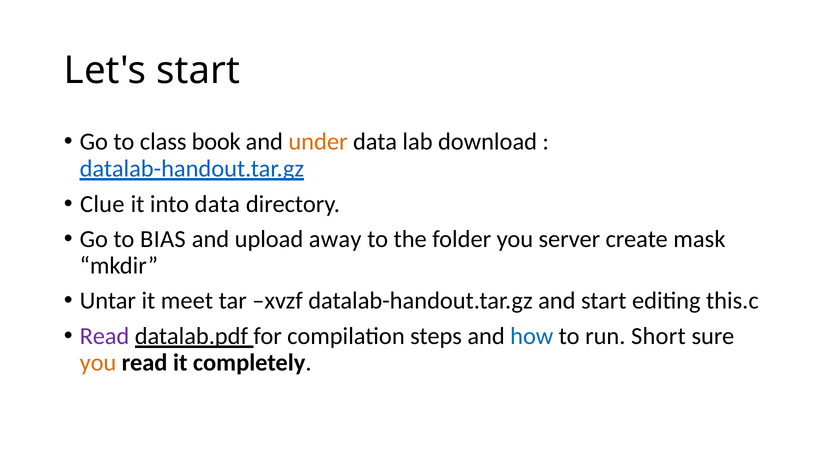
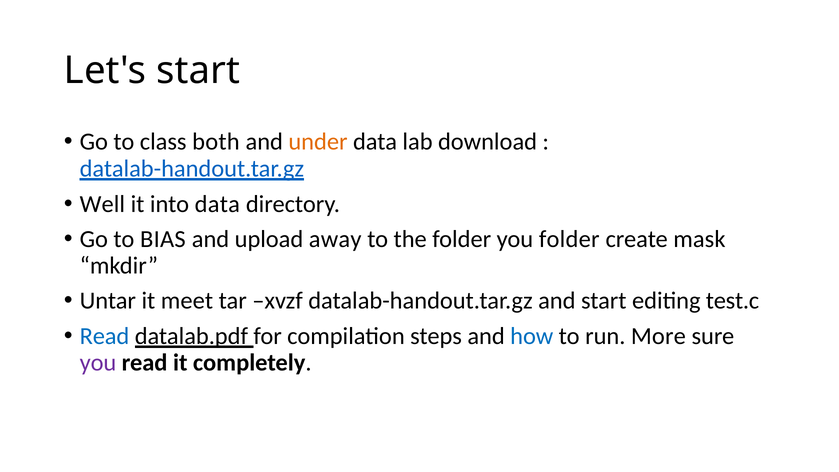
book: book -> both
Clue: Clue -> Well
you server: server -> folder
this.c: this.c -> test.c
Read at (104, 336) colour: purple -> blue
Short: Short -> More
you at (98, 363) colour: orange -> purple
